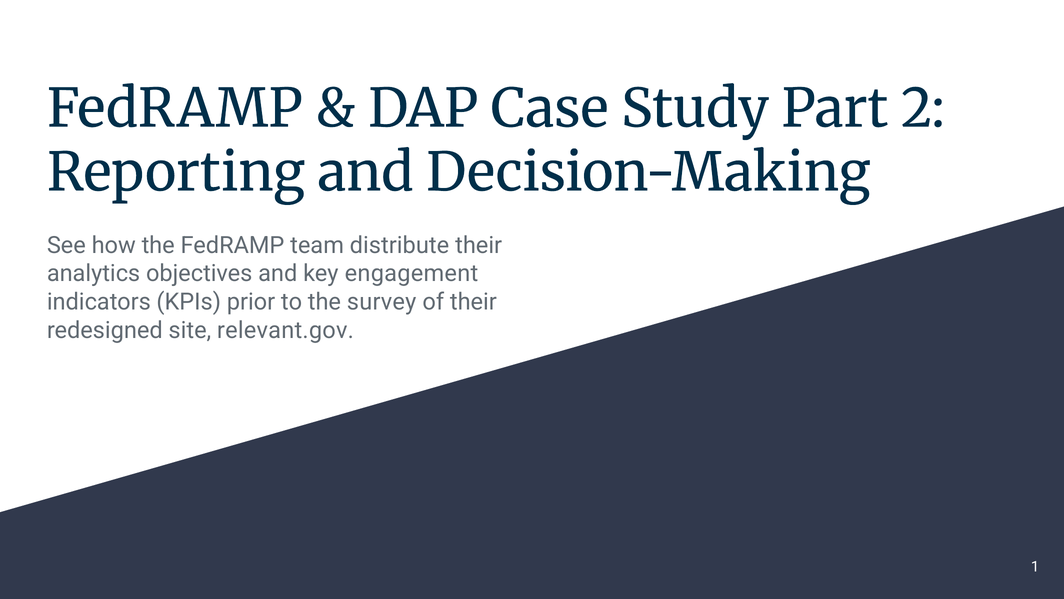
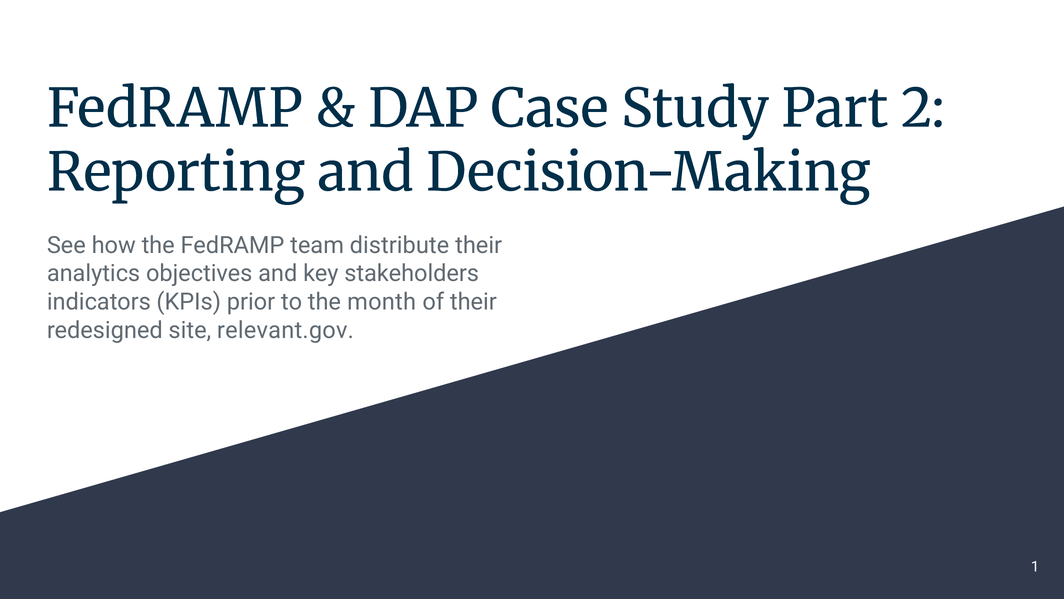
engagement: engagement -> stakeholders
survey: survey -> month
